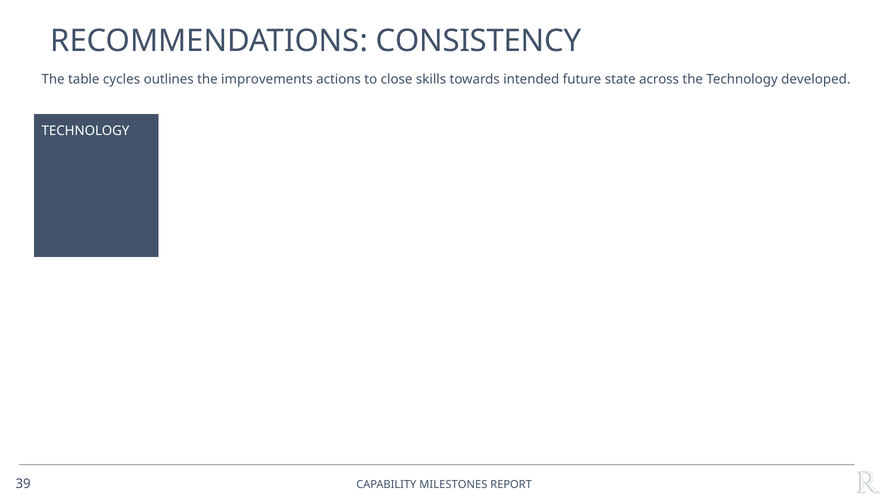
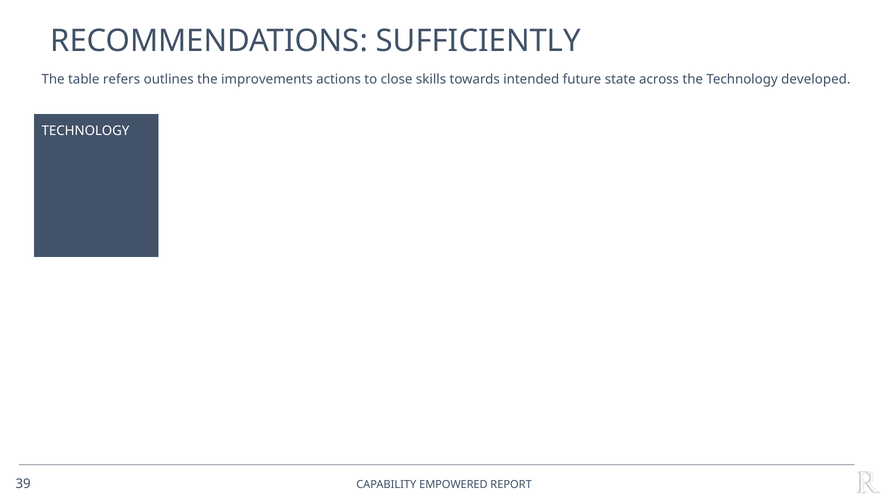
CONSISTENCY: CONSISTENCY -> SUFFICIENTLY
cycles: cycles -> refers
MILESTONES: MILESTONES -> EMPOWERED
